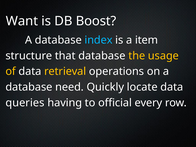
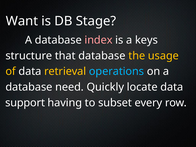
Boost: Boost -> Stage
index colour: light blue -> pink
item: item -> keys
operations colour: white -> light blue
queries: queries -> support
official: official -> subset
